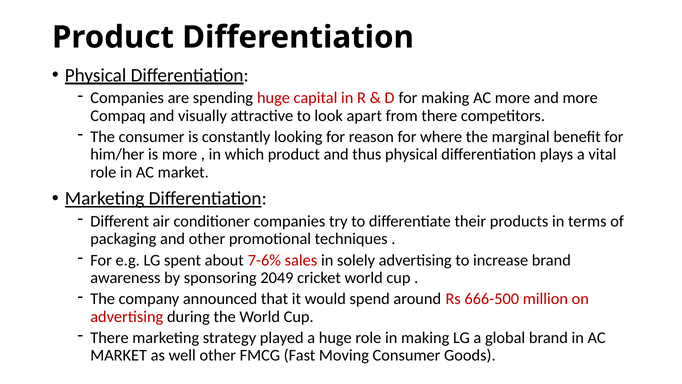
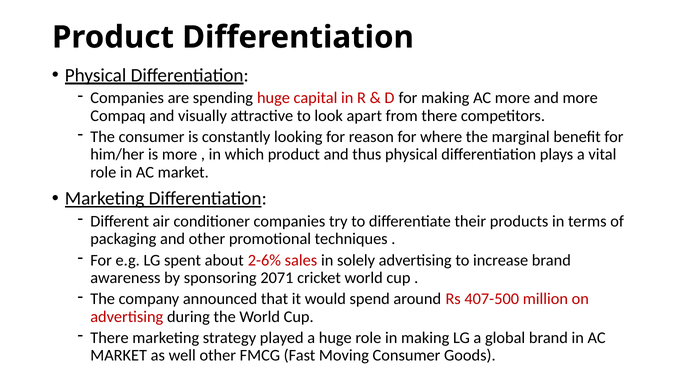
7-6%: 7-6% -> 2-6%
2049: 2049 -> 2071
666-500: 666-500 -> 407-500
